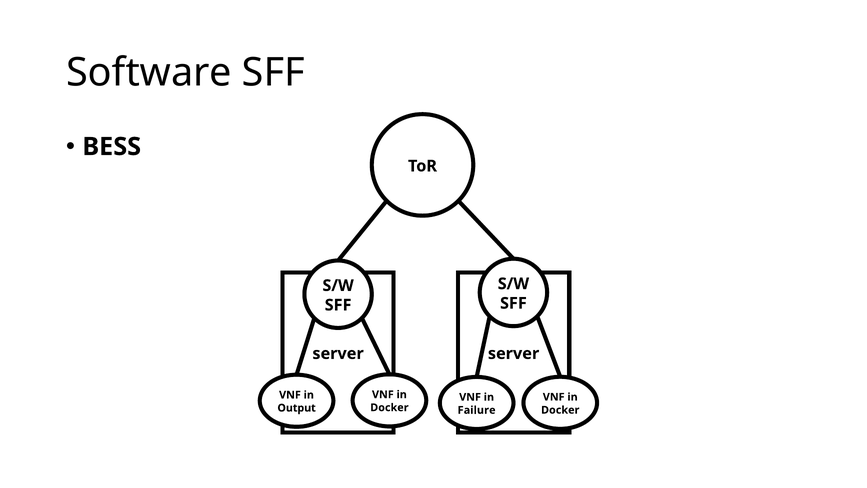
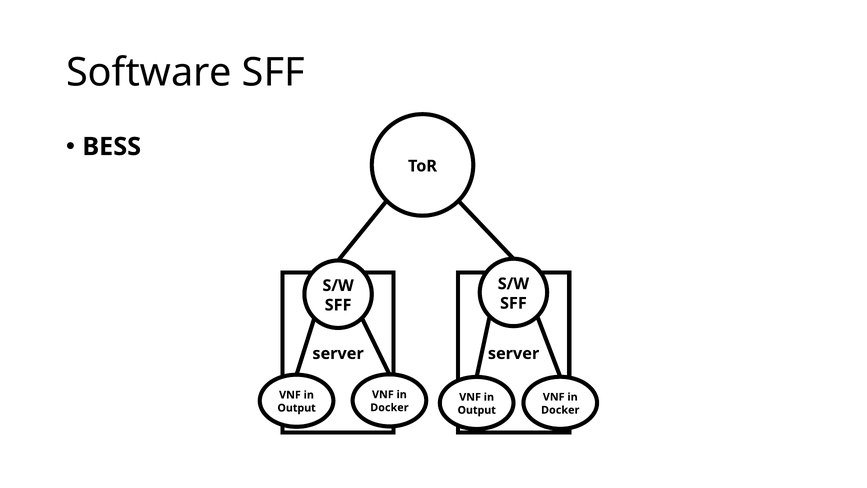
Failure at (477, 410): Failure -> Output
